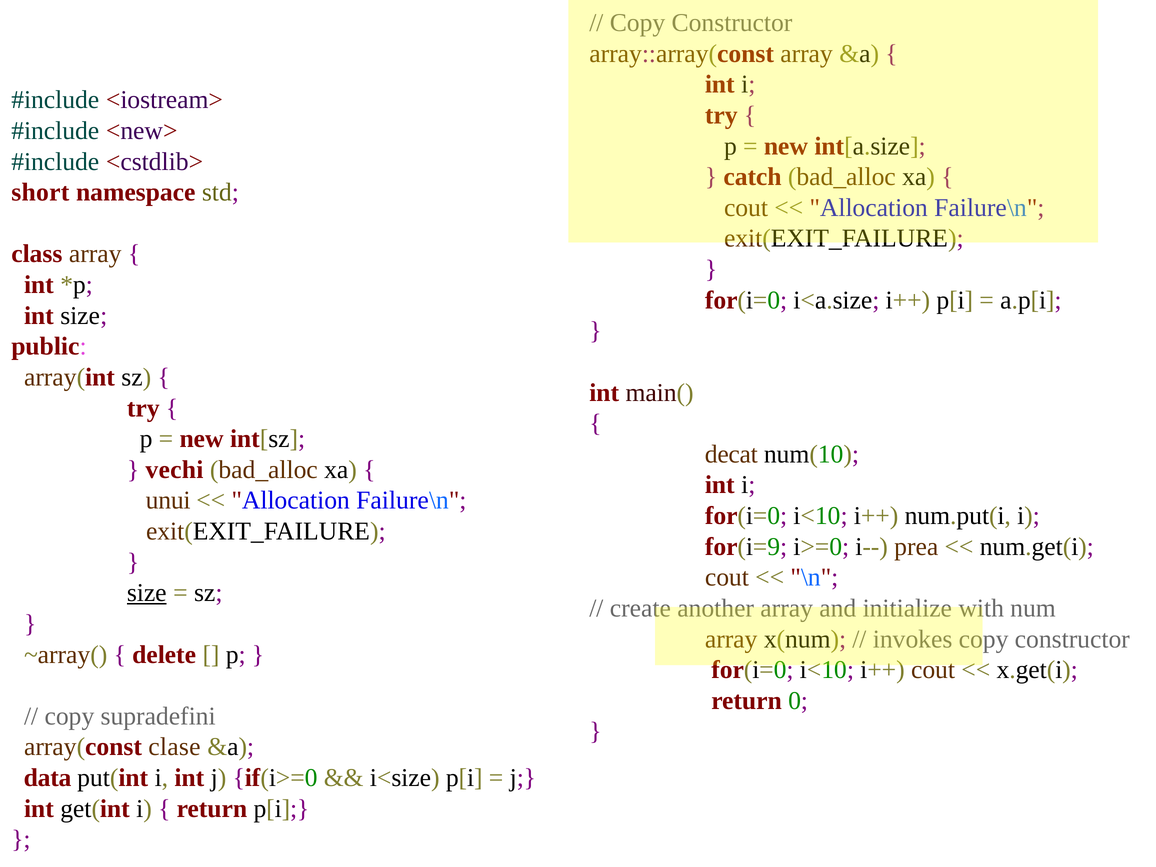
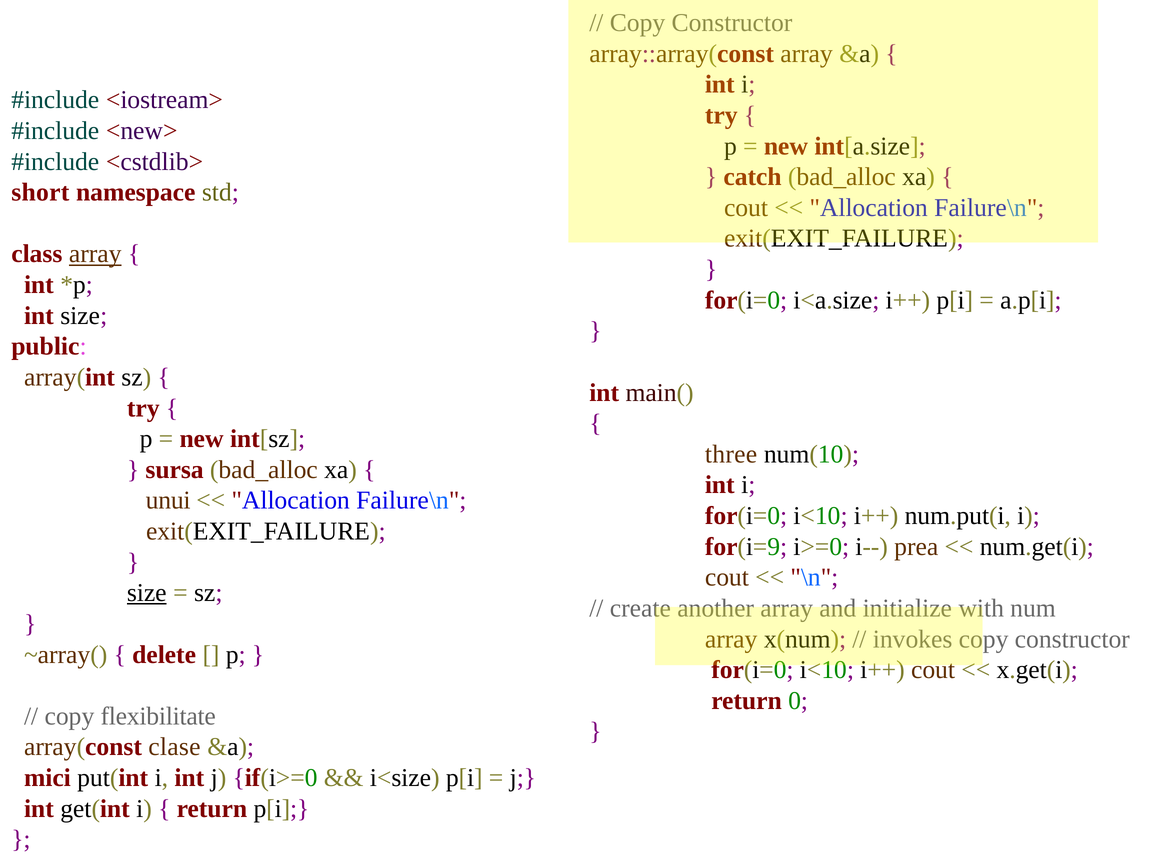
array at (95, 254) underline: none -> present
decat: decat -> three
vechi: vechi -> sursa
supradefini: supradefini -> flexibilitate
data: data -> mici
